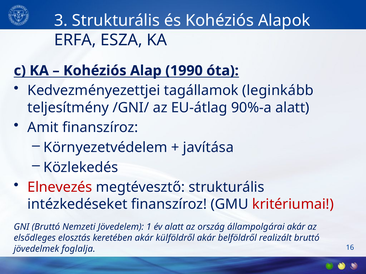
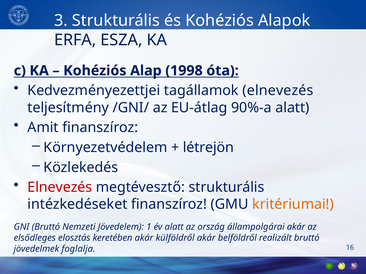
1990: 1990 -> 1998
tagállamok leginkább: leginkább -> elnevezés
javítása: javítása -> létrejön
kritériumai colour: red -> orange
